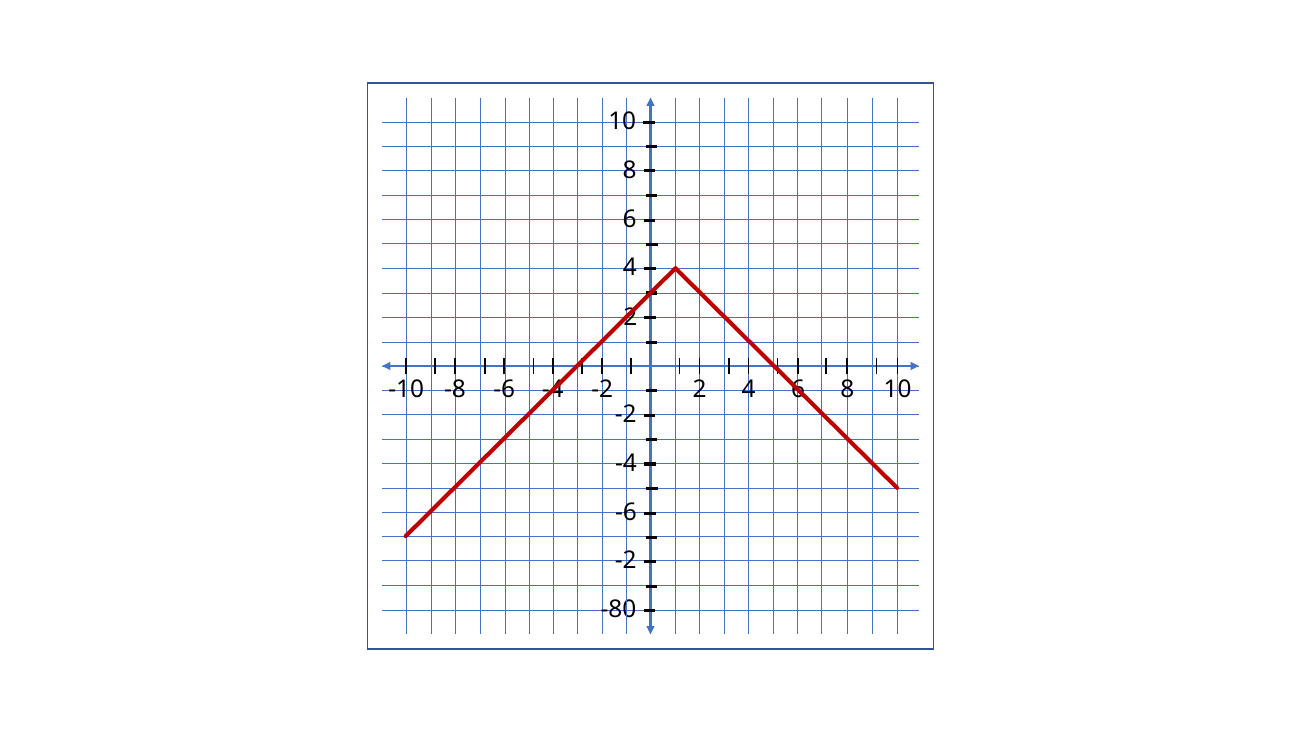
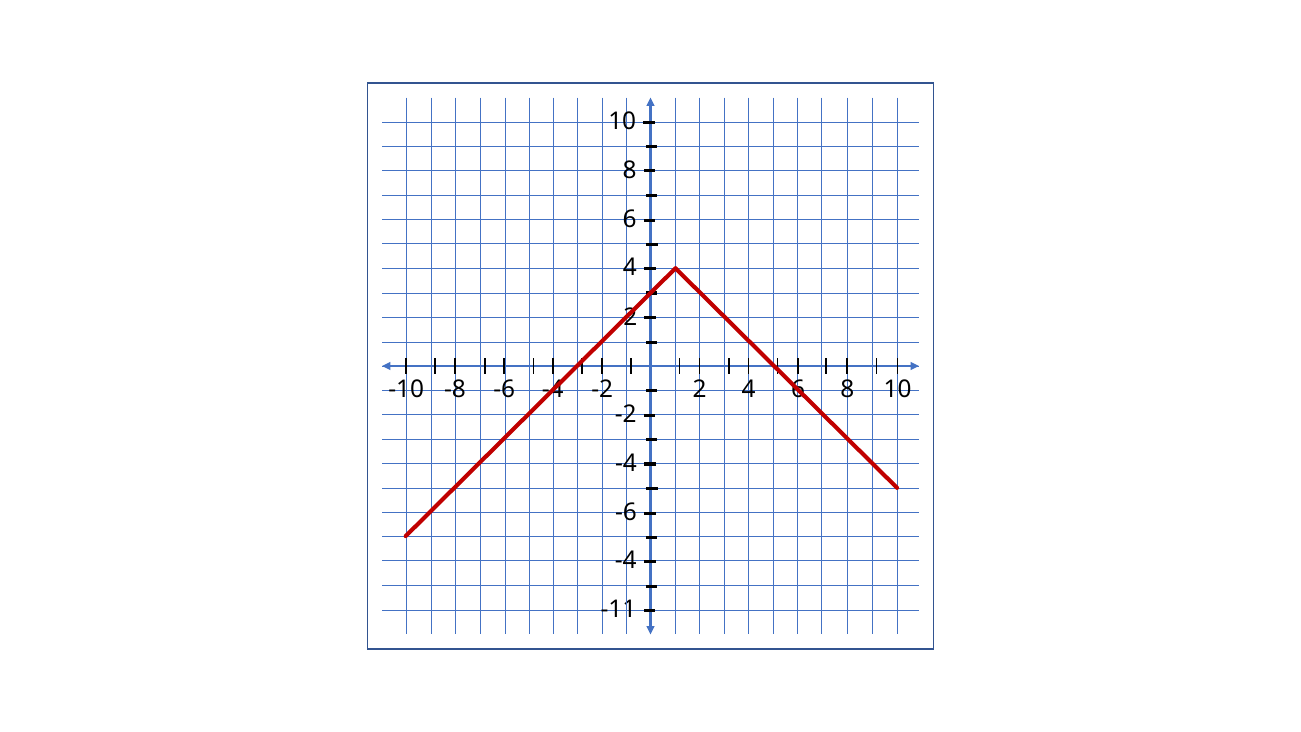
-2 at (626, 560): -2 -> -4
-80: -80 -> -11
